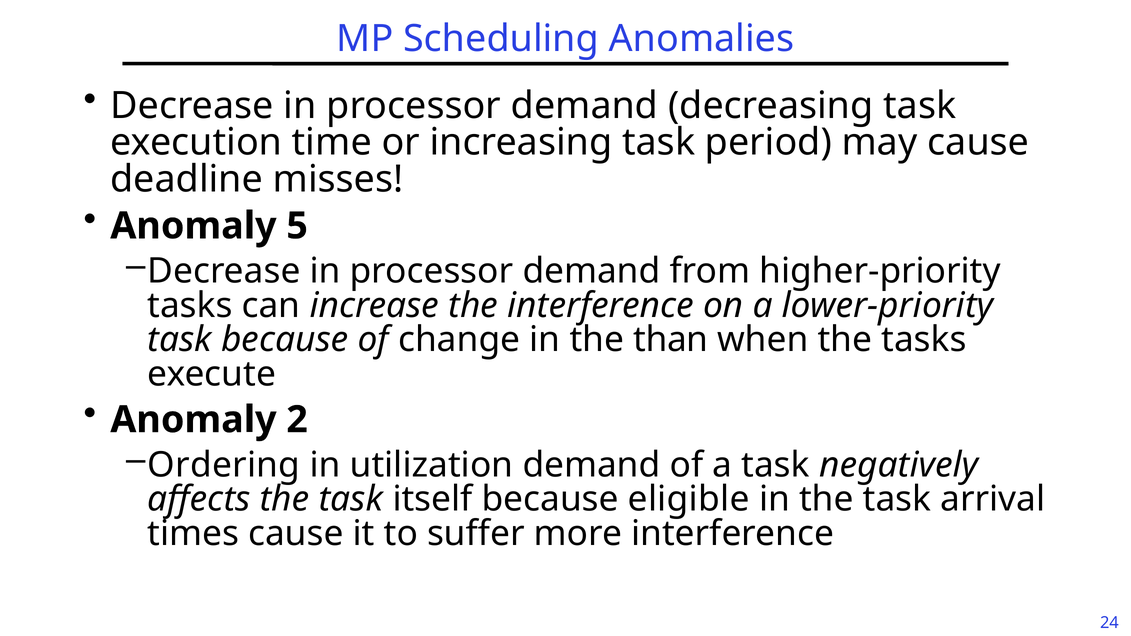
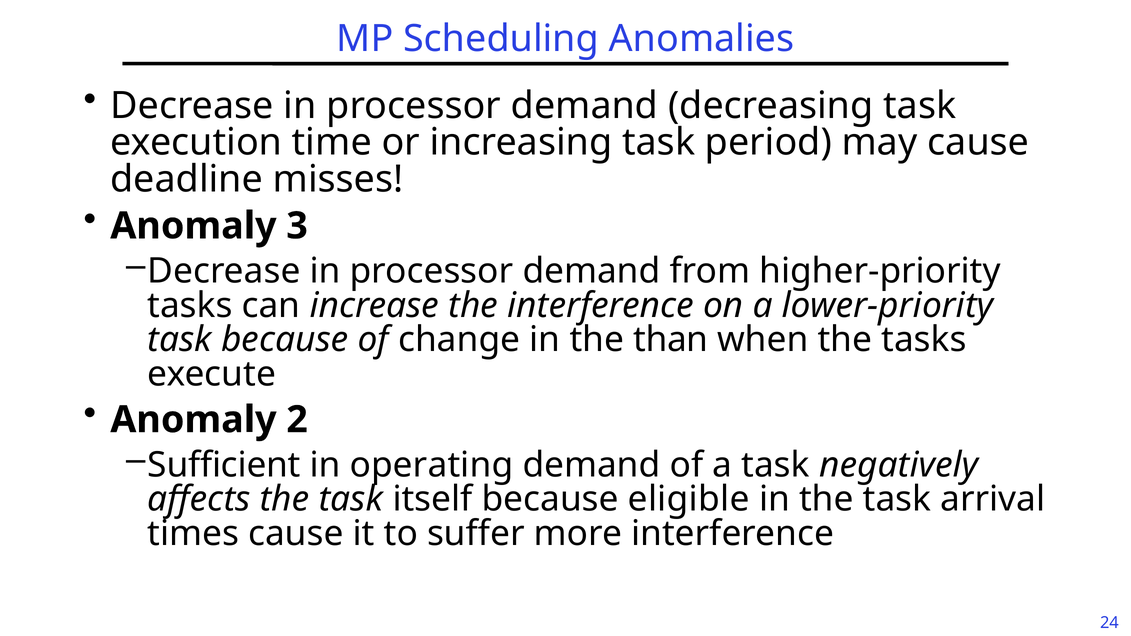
5: 5 -> 3
Ordering: Ordering -> Sufficient
utilization: utilization -> operating
